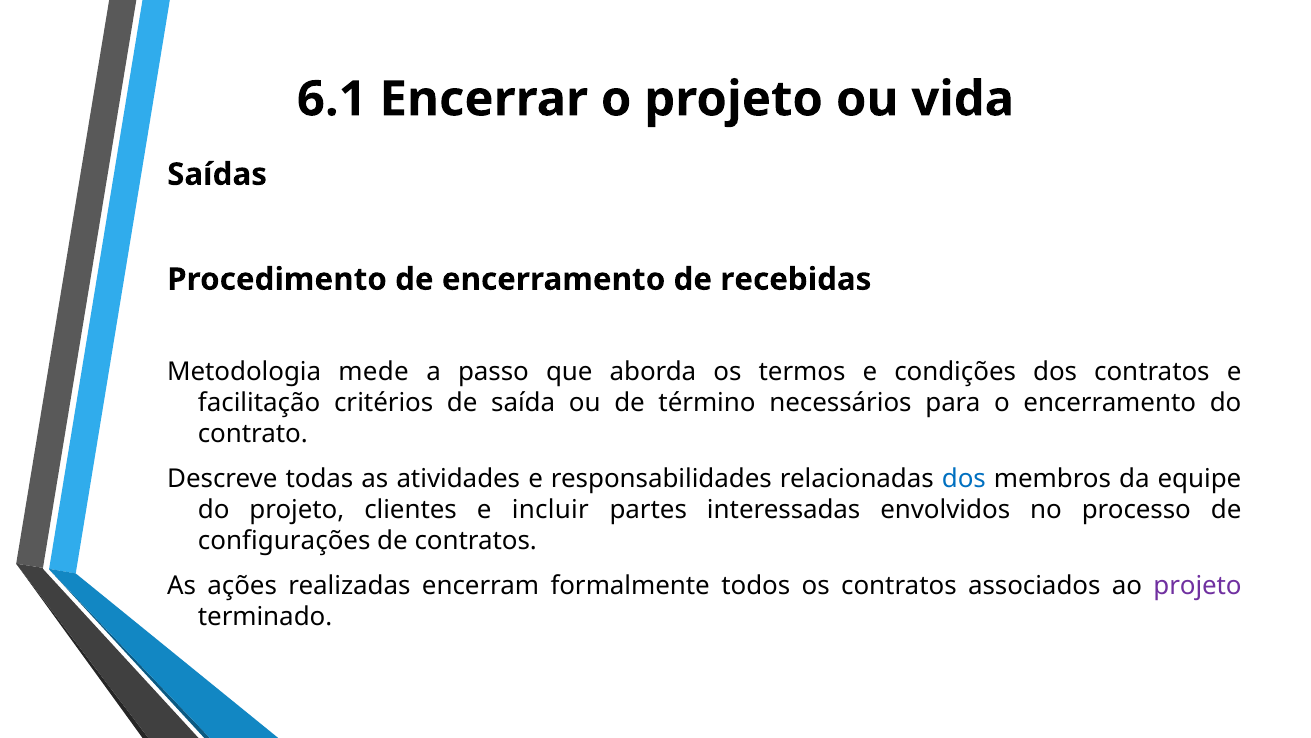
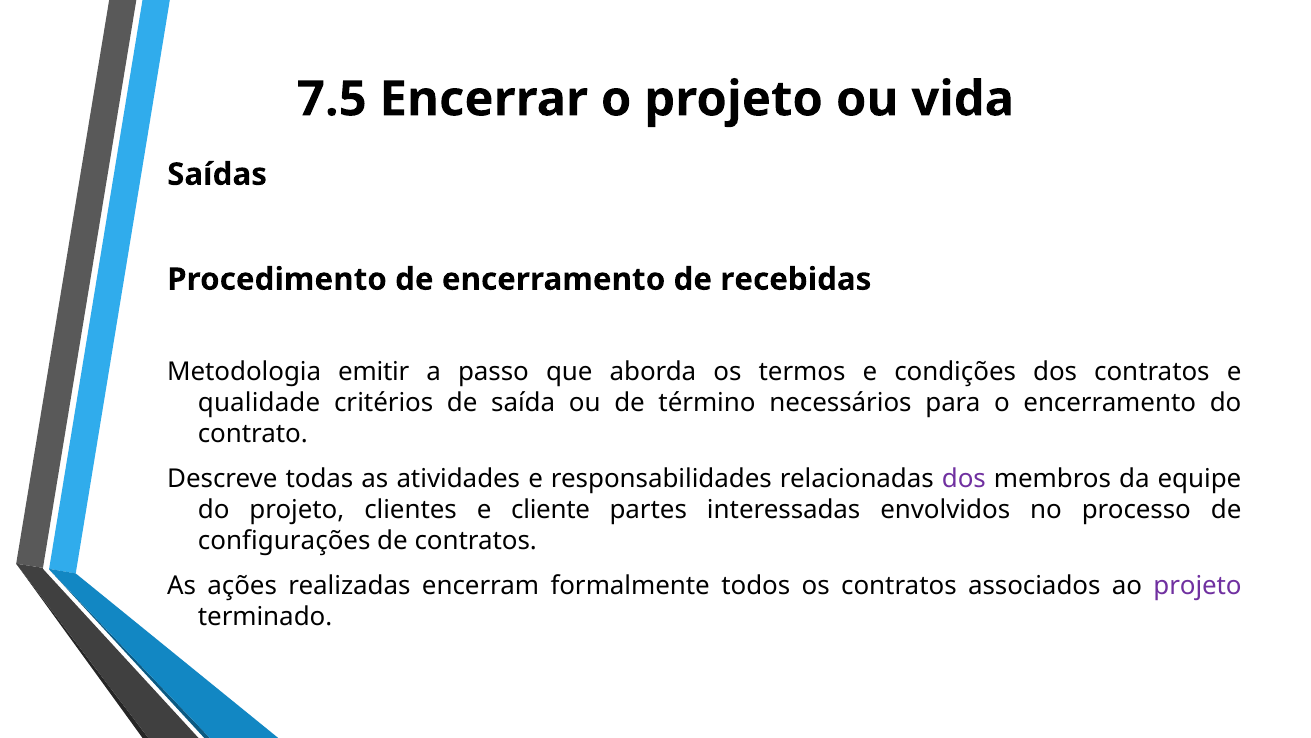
6.1: 6.1 -> 7.5
mede: mede -> emitir
facilitação: facilitação -> qualidade
dos at (964, 479) colour: blue -> purple
incluir: incluir -> cliente
